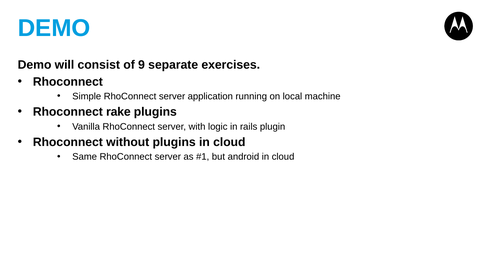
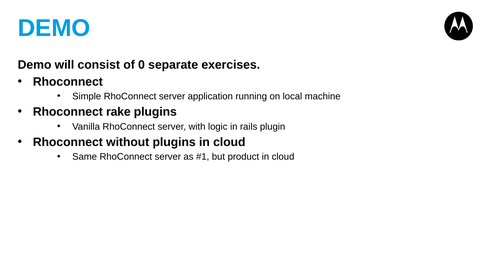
9: 9 -> 0
android: android -> product
